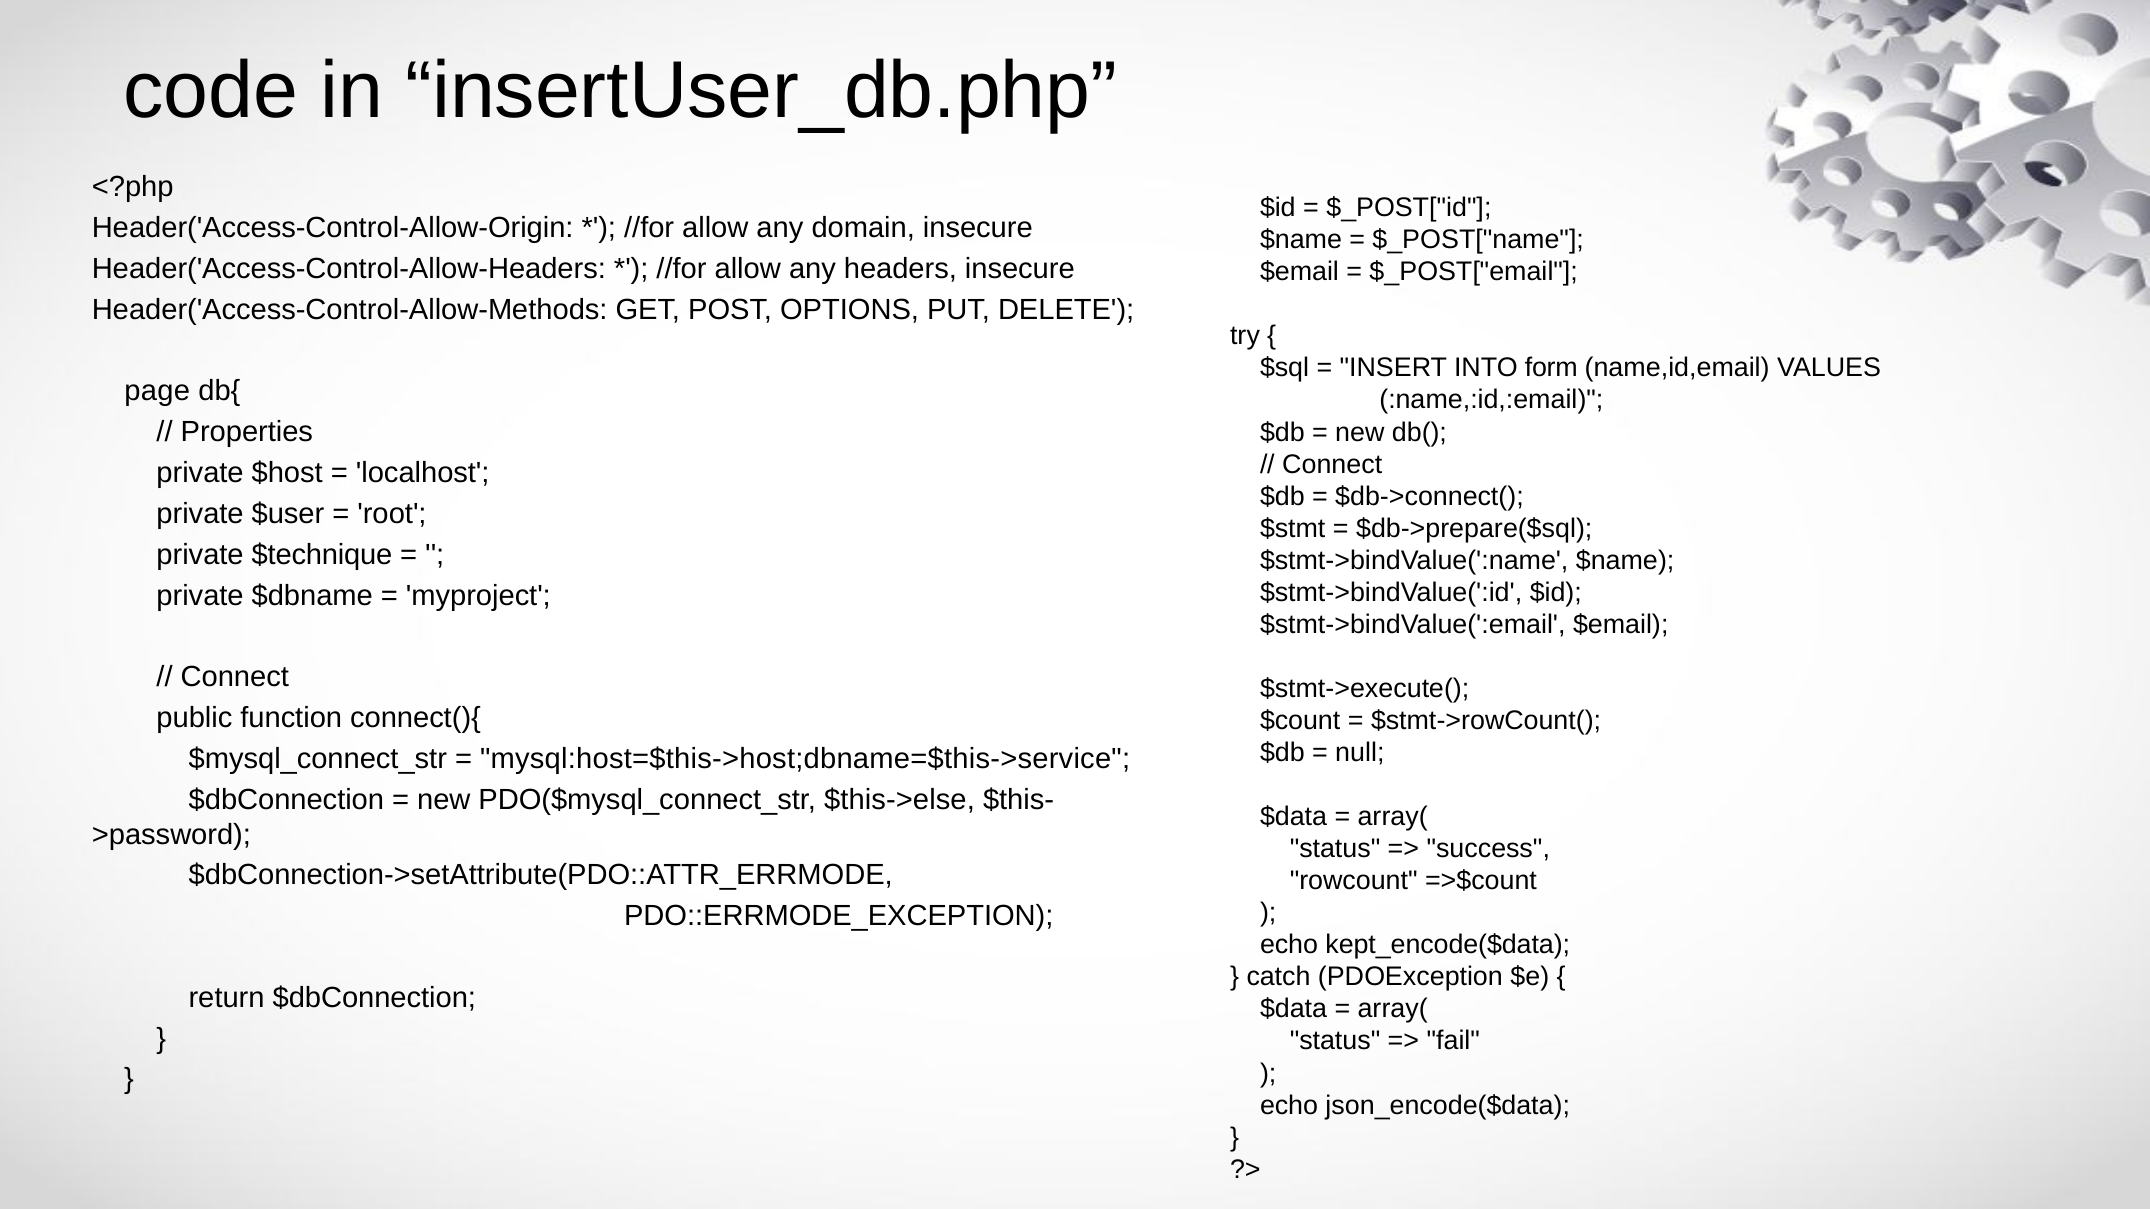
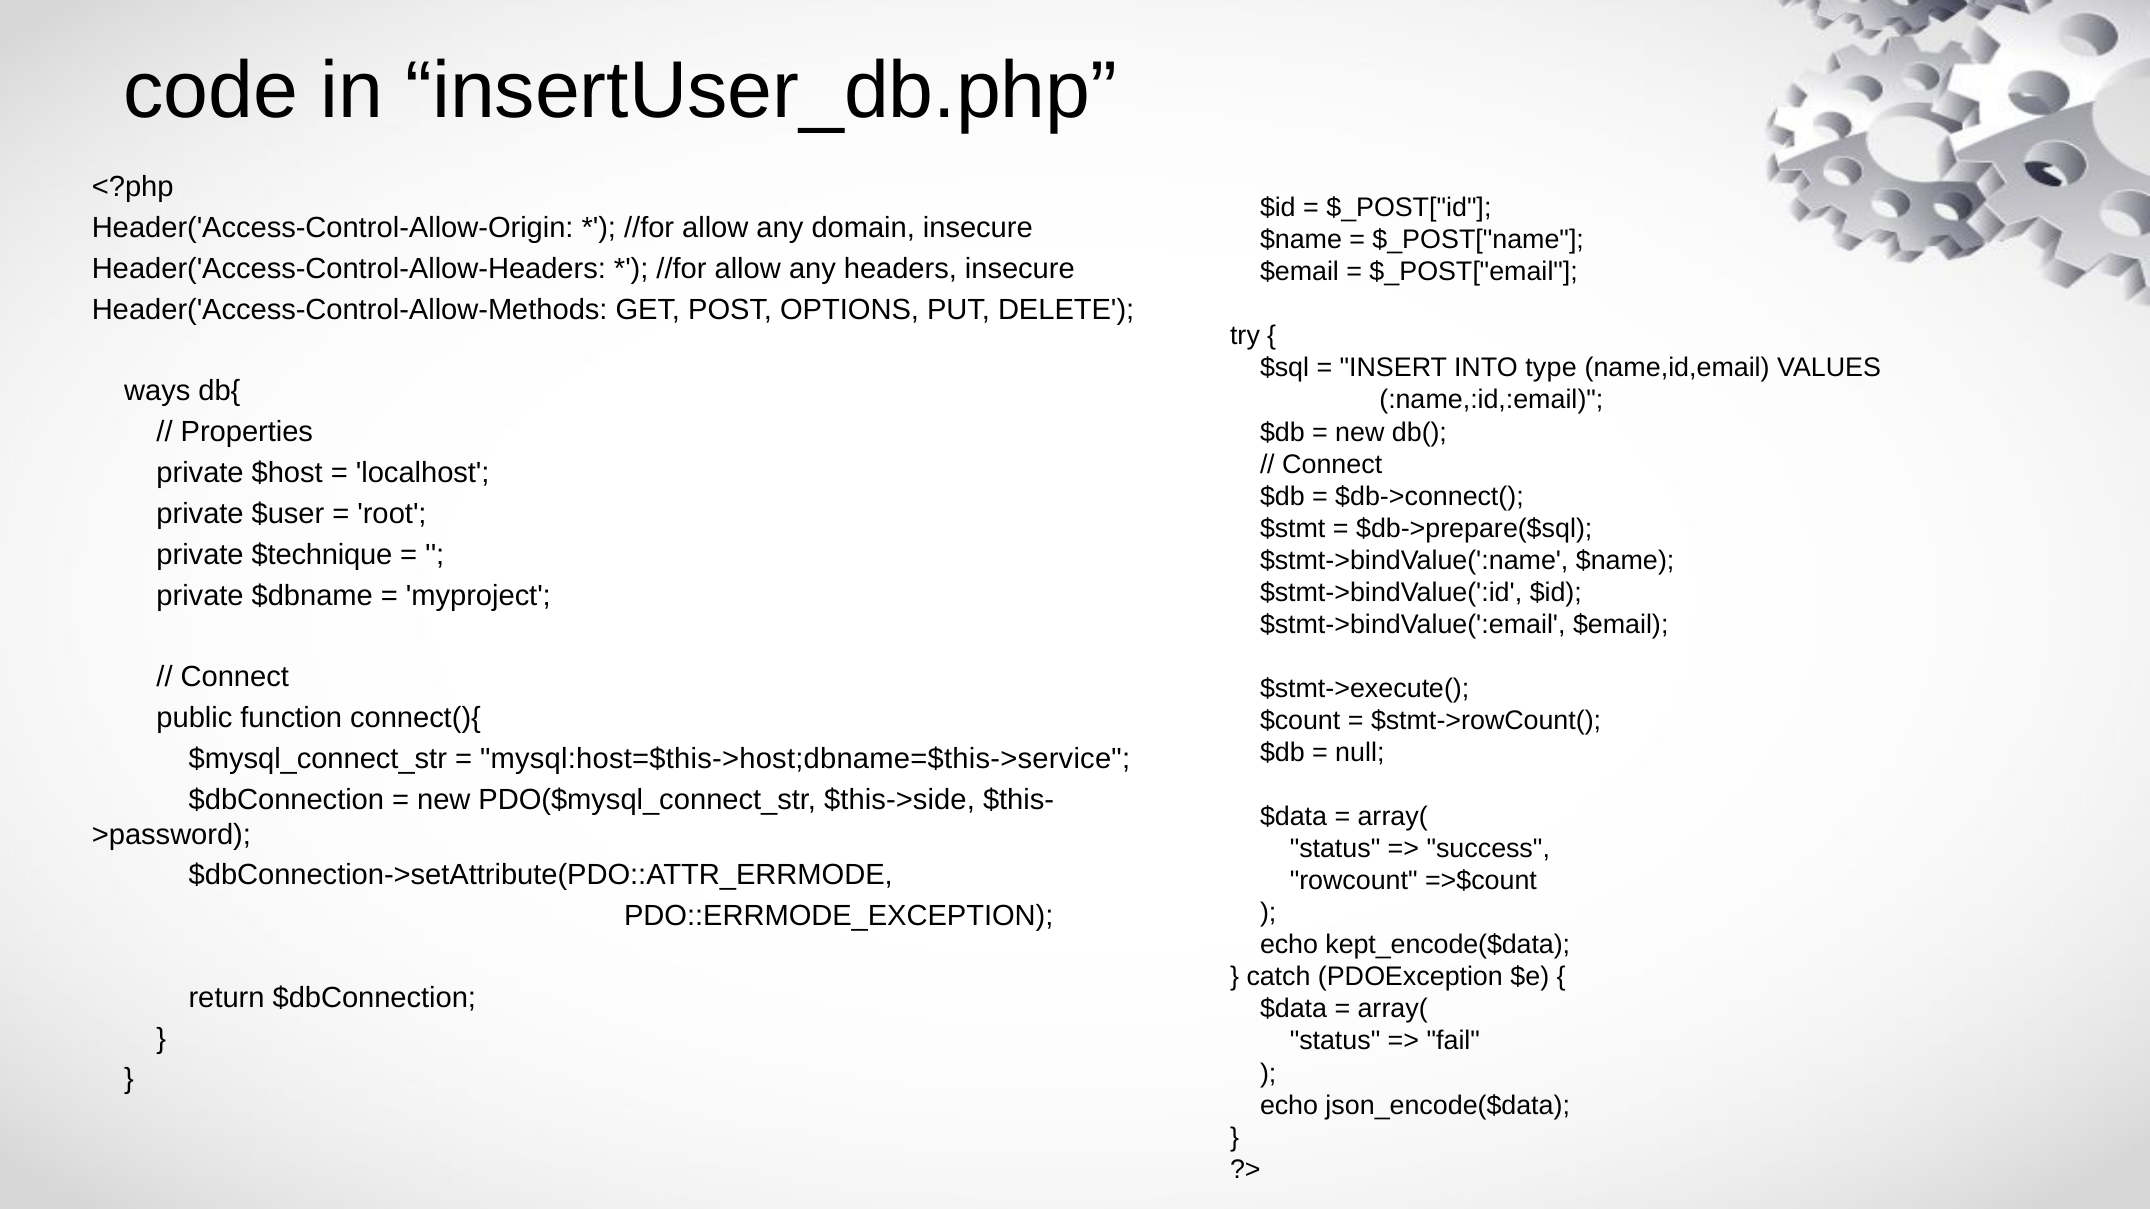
form: form -> type
page: page -> ways
$this->else: $this->else -> $this->side
